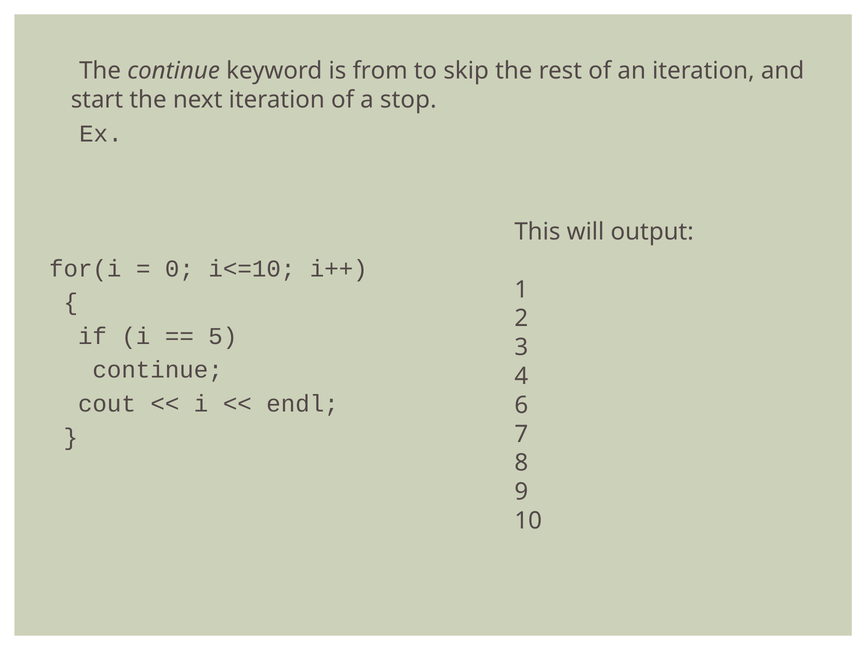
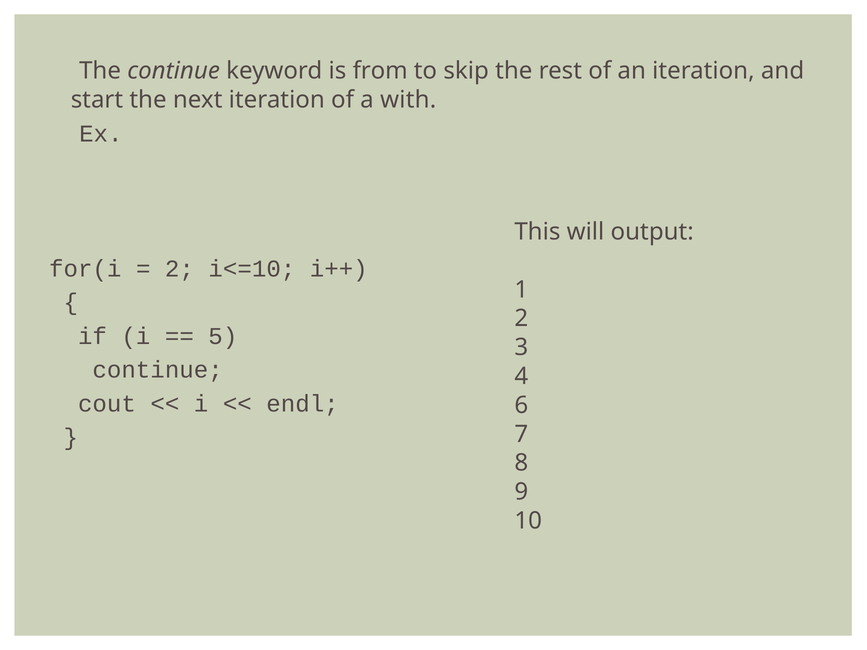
stop: stop -> with
0 at (179, 269): 0 -> 2
